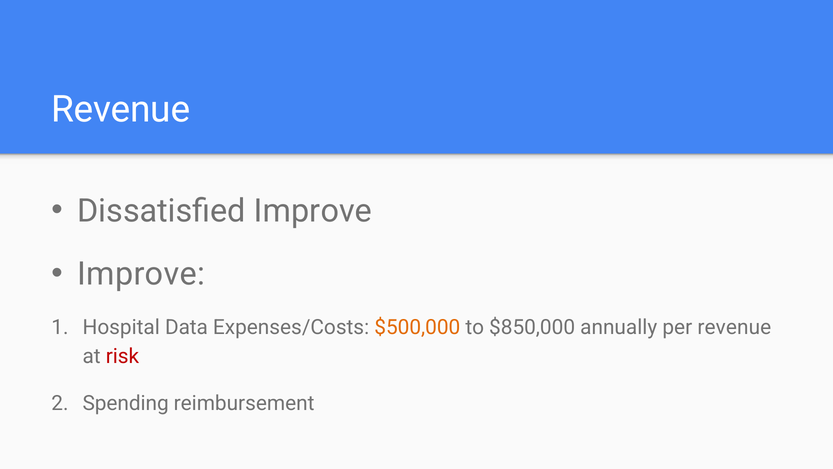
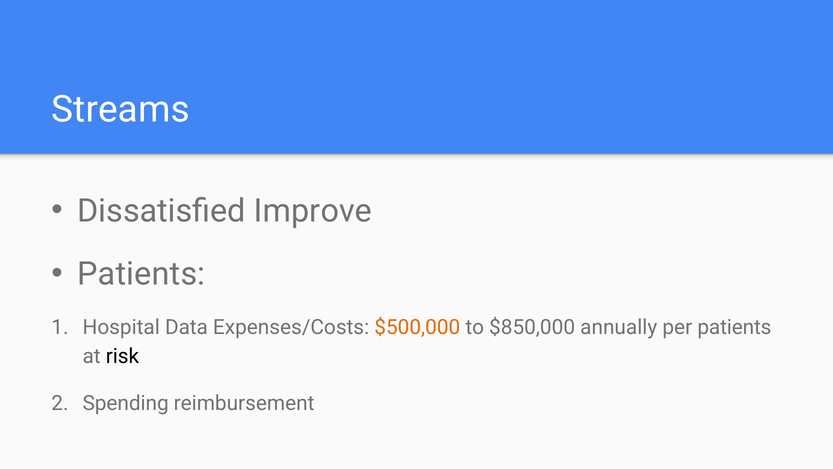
Revenue at (121, 109): Revenue -> Streams
Improve at (141, 274): Improve -> Patients
per revenue: revenue -> patients
risk colour: red -> black
